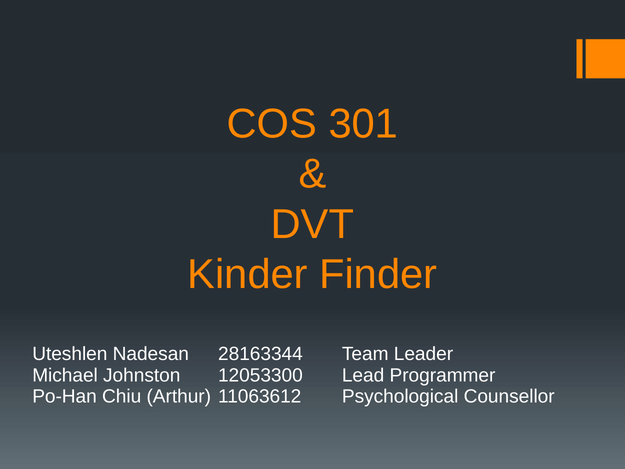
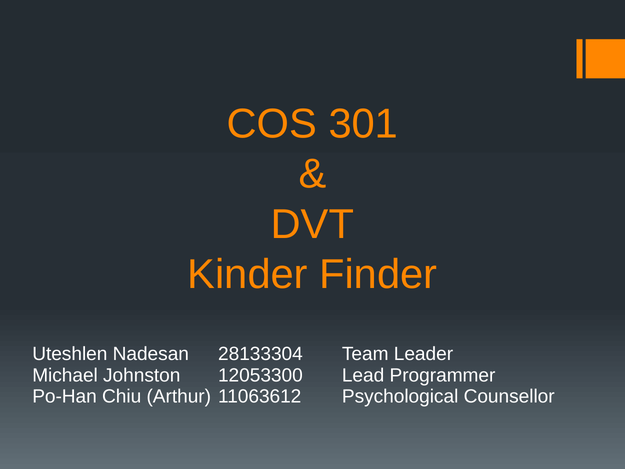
28163344: 28163344 -> 28133304
